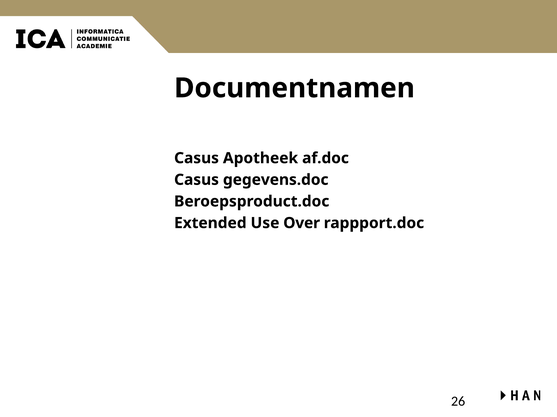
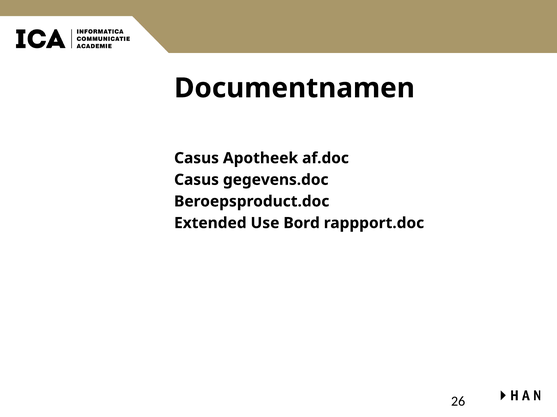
Over: Over -> Bord
